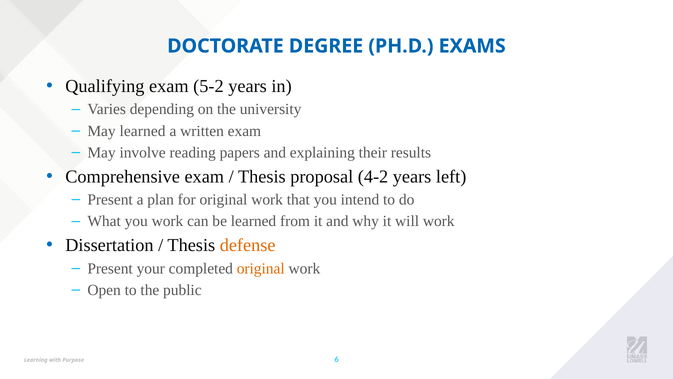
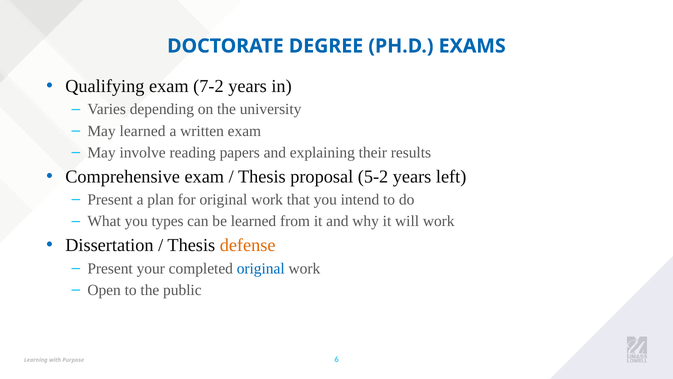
5-2: 5-2 -> 7-2
4-2: 4-2 -> 5-2
you work: work -> types
original at (261, 269) colour: orange -> blue
